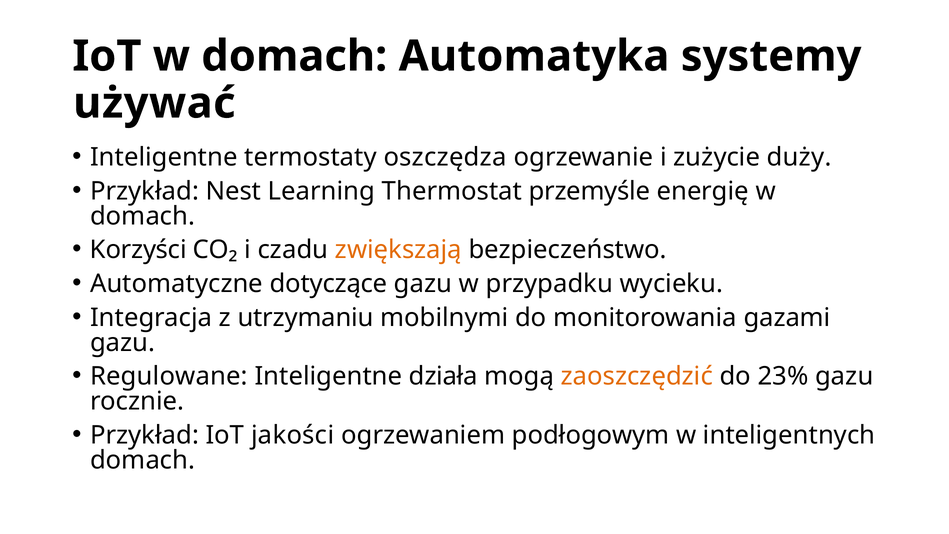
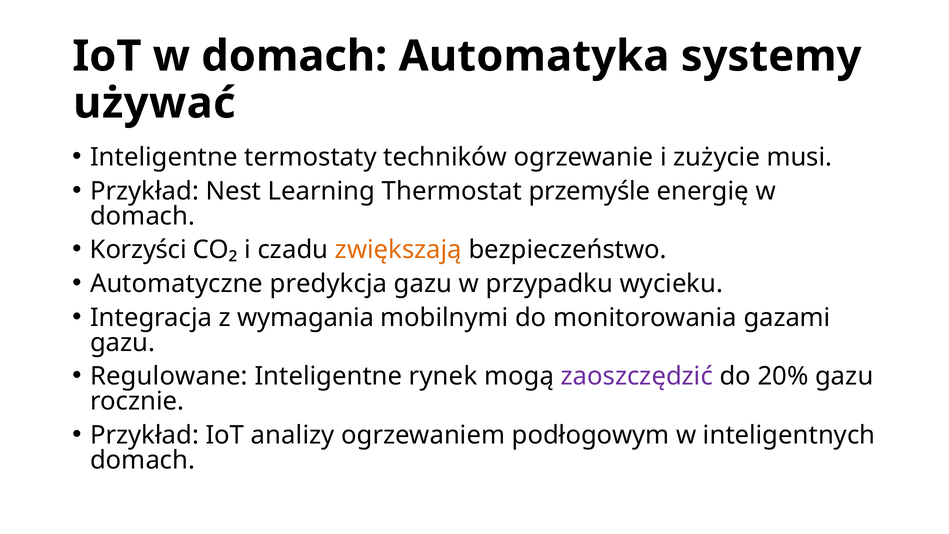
oszczędza: oszczędza -> techników
duży: duży -> musi
dotyczące: dotyczące -> predykcja
utrzymaniu: utrzymaniu -> wymagania
działa: działa -> rynek
zaoszczędzić colour: orange -> purple
23%: 23% -> 20%
jakości: jakości -> analizy
